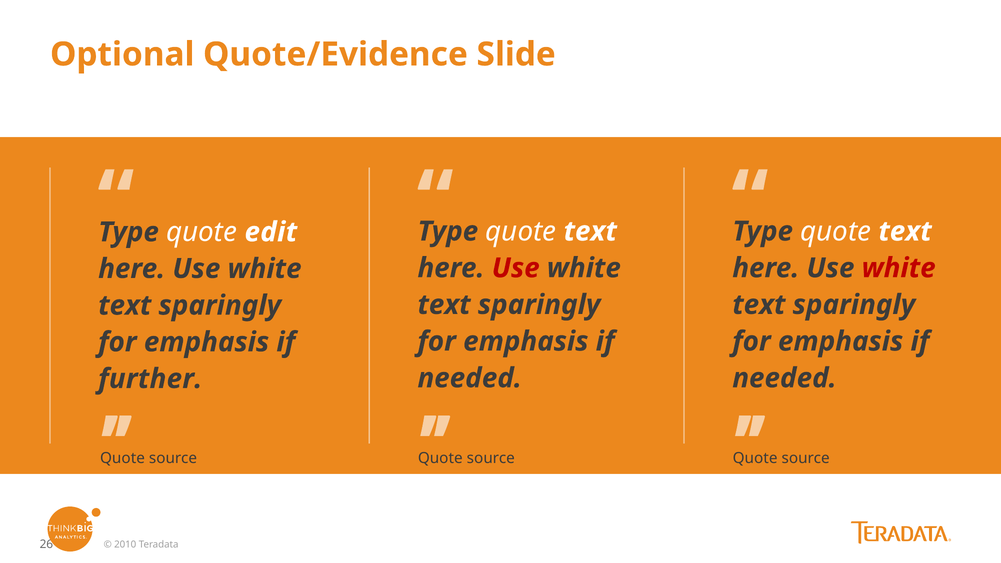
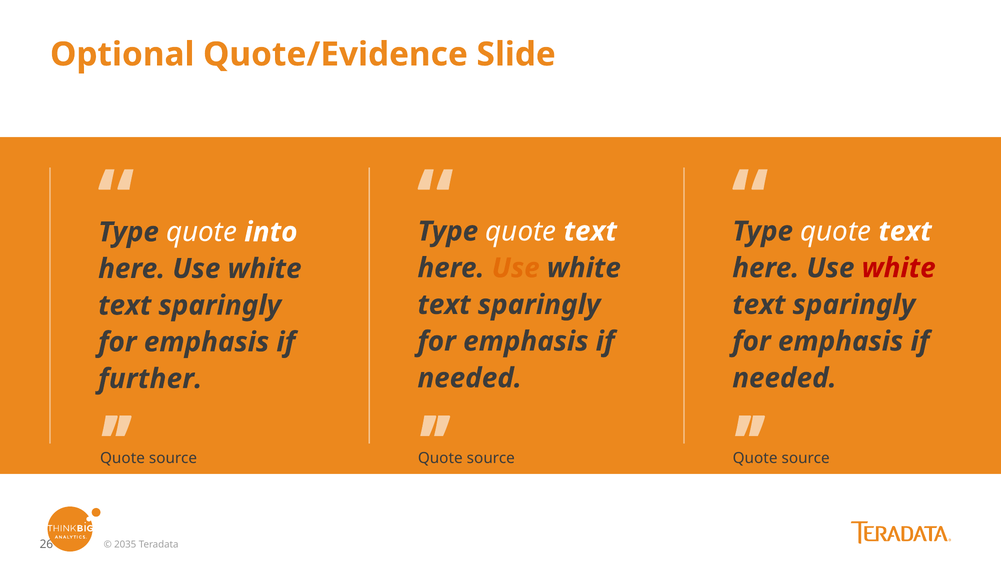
edit: edit -> into
Use at (516, 268) colour: red -> orange
2010: 2010 -> 2035
